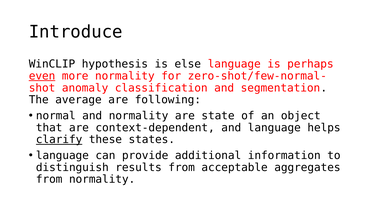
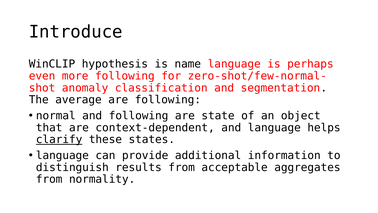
else: else -> name
even underline: present -> none
more normality: normality -> following
and normality: normality -> following
